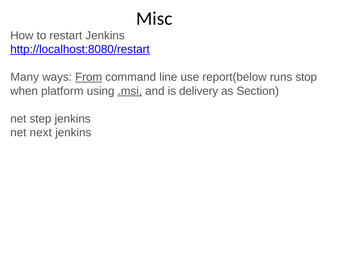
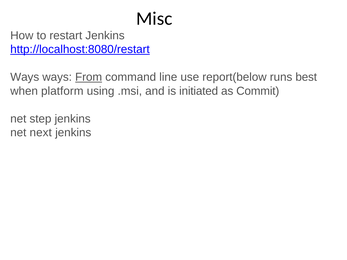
Many at (25, 77): Many -> Ways
stop: stop -> best
.msi underline: present -> none
delivery: delivery -> initiated
Section: Section -> Commit
